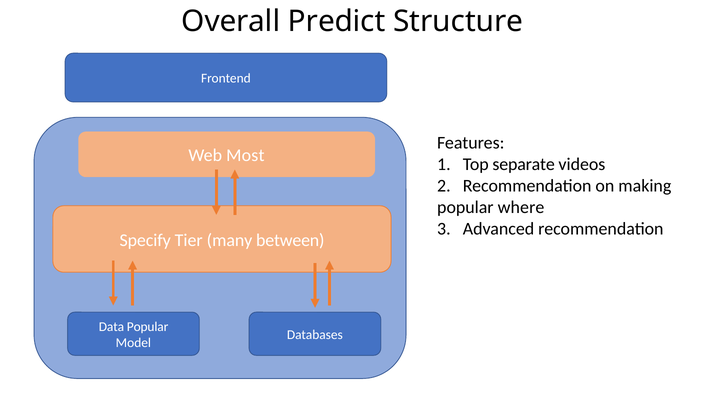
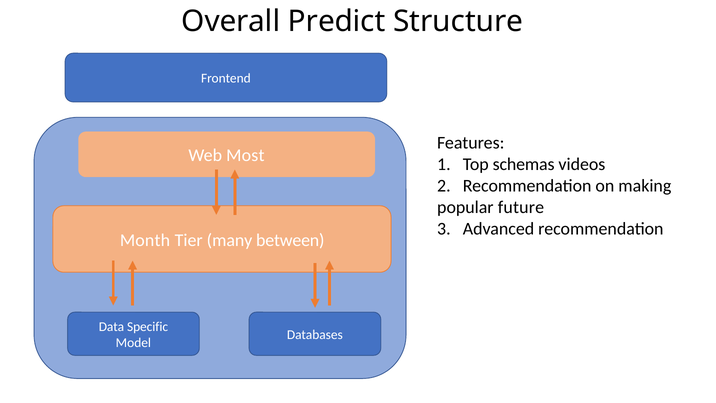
separate: separate -> schemas
where: where -> future
Specify: Specify -> Month
Data Popular: Popular -> Specific
